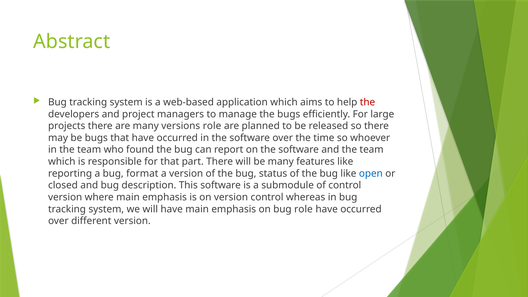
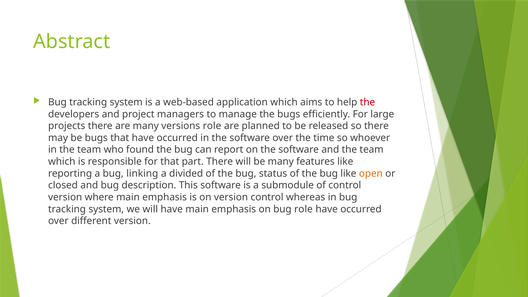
format: format -> linking
a version: version -> divided
open colour: blue -> orange
